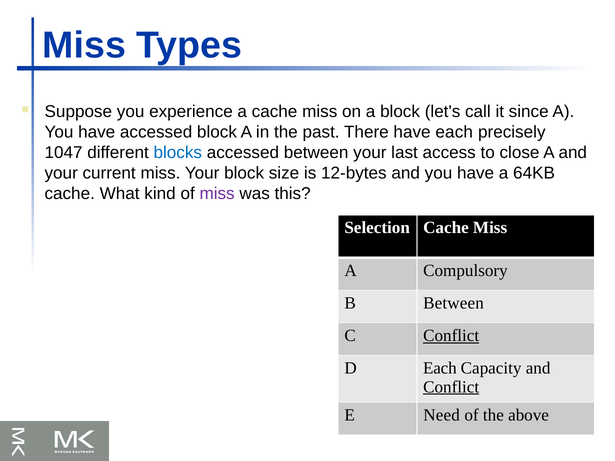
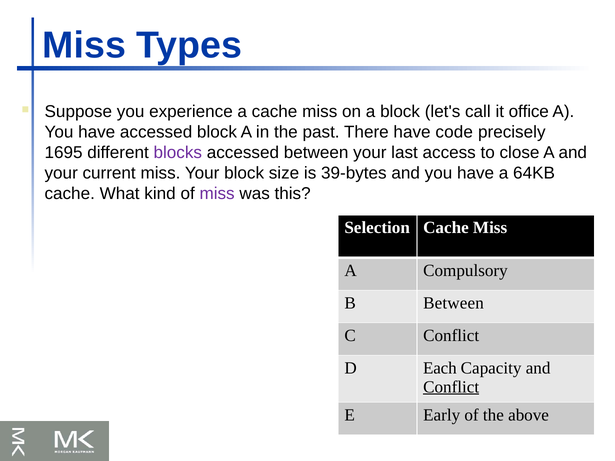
since: since -> office
have each: each -> code
1047: 1047 -> 1695
blocks colour: blue -> purple
12-bytes: 12-bytes -> 39-bytes
Conflict at (451, 336) underline: present -> none
Need: Need -> Early
